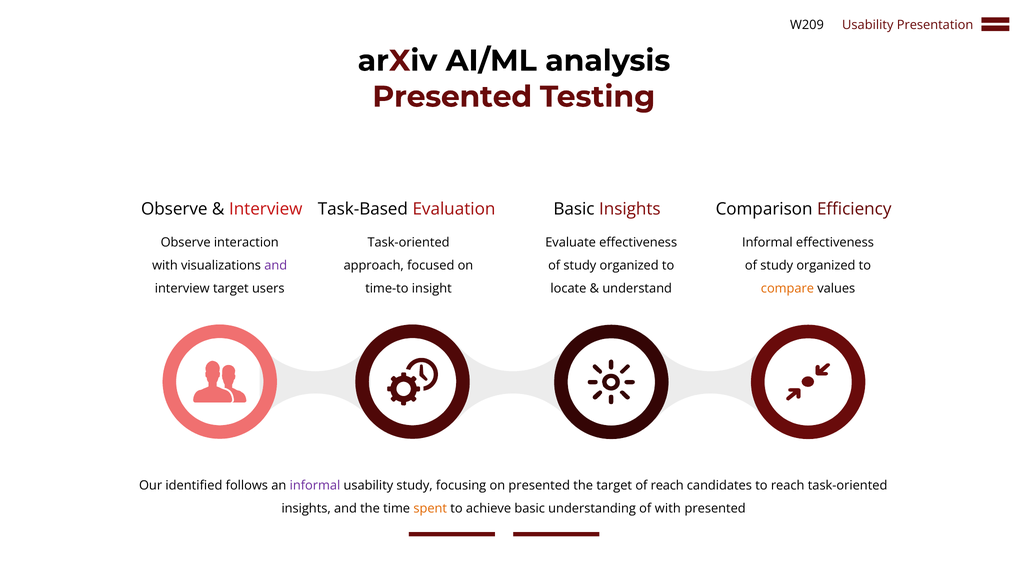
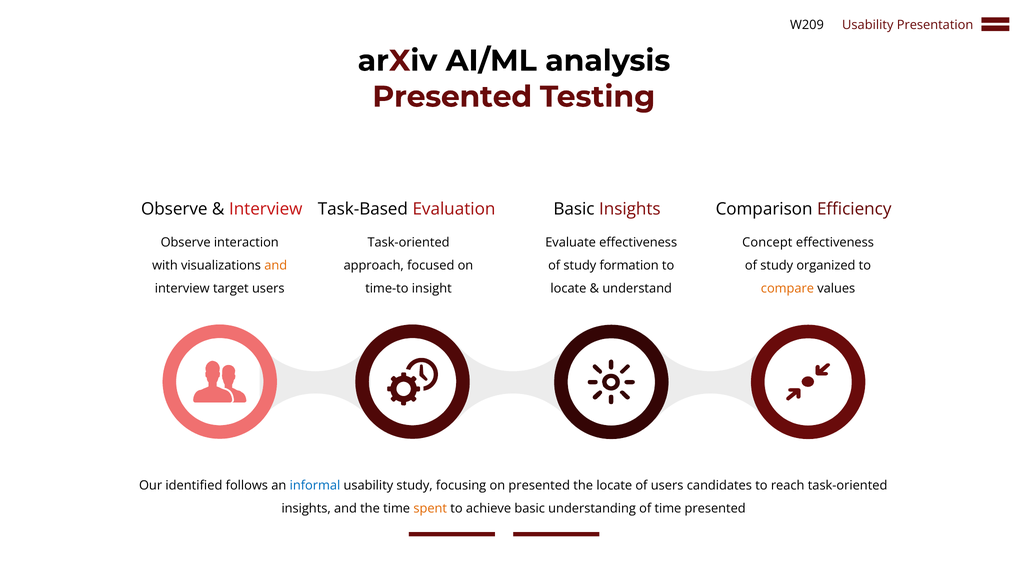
Informal at (767, 242): Informal -> Concept
and at (276, 266) colour: purple -> orange
organized at (629, 266): organized -> formation
informal at (315, 486) colour: purple -> blue
the target: target -> locate
of reach: reach -> users
of with: with -> time
